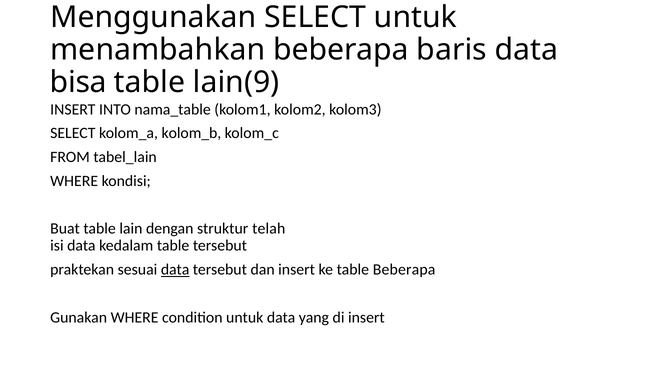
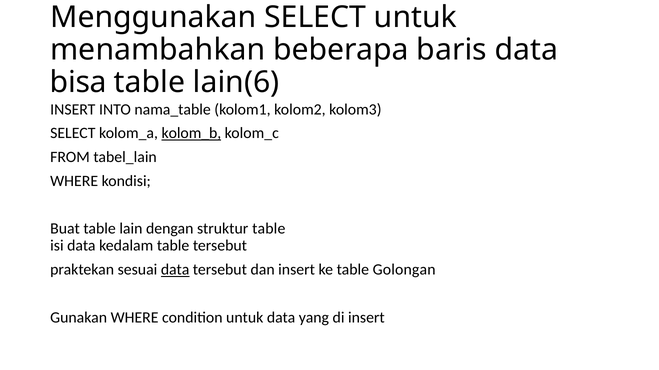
lain(9: lain(9 -> lain(6
kolom_b underline: none -> present
struktur telah: telah -> table
table Beberapa: Beberapa -> Golongan
